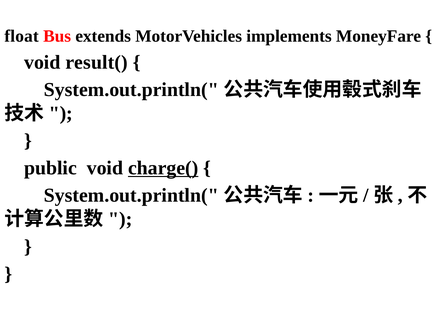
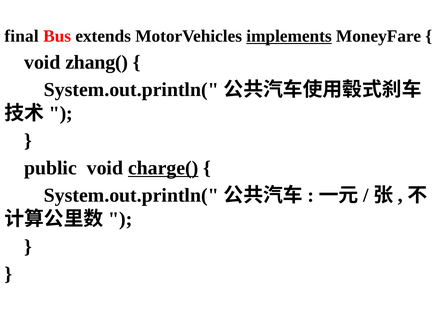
float: float -> final
implements underline: none -> present
result(: result( -> zhang(
